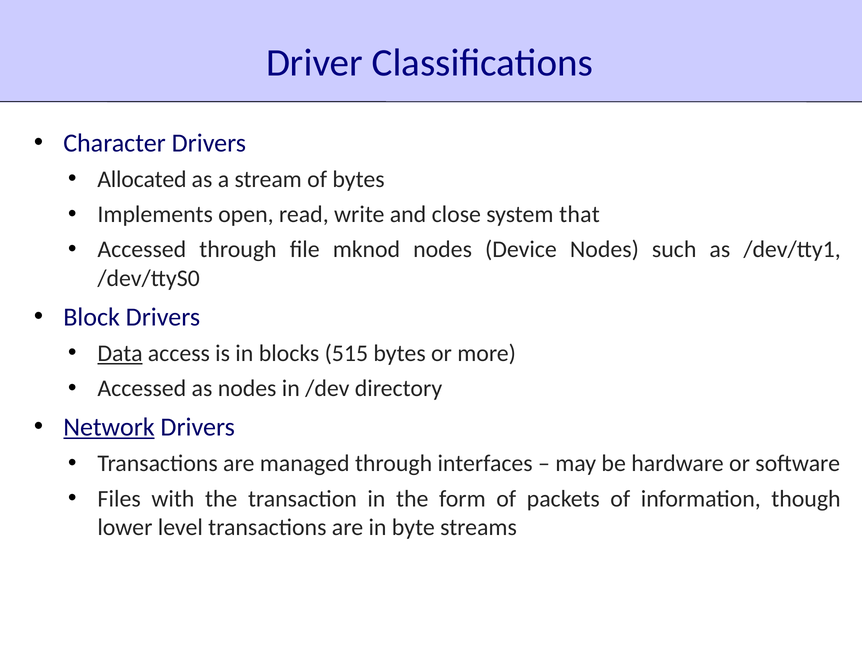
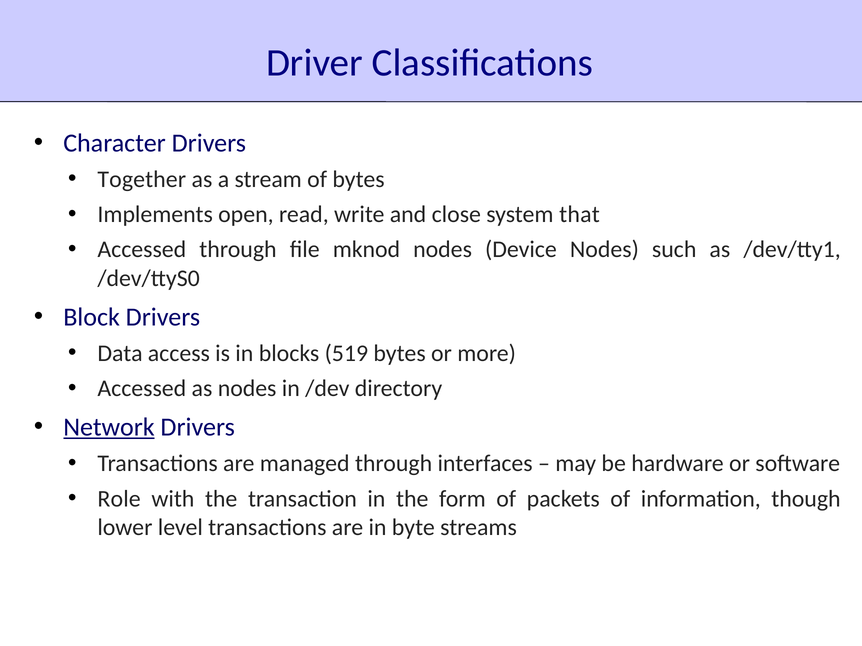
Allocated: Allocated -> Together
Data underline: present -> none
515: 515 -> 519
Files: Files -> Role
